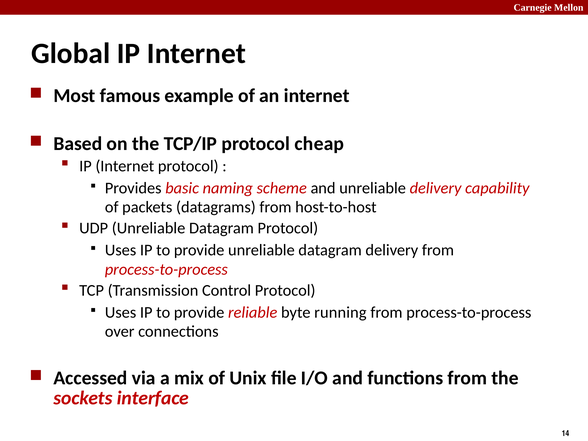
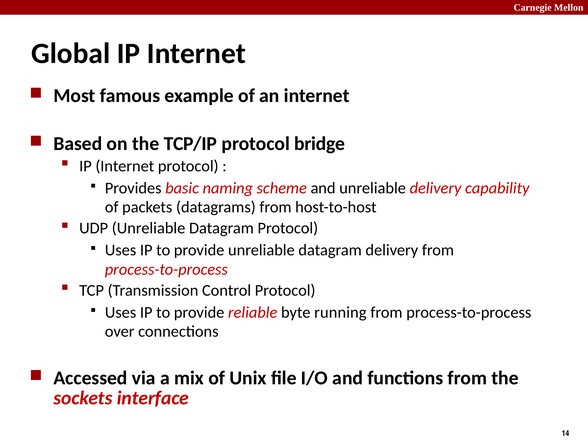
cheap: cheap -> bridge
